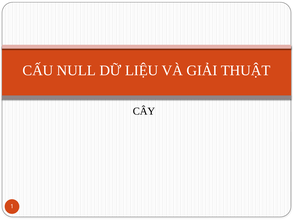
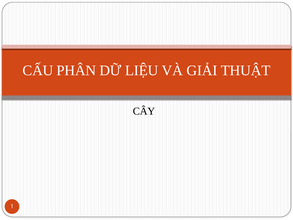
NULL: NULL -> PHÂN
